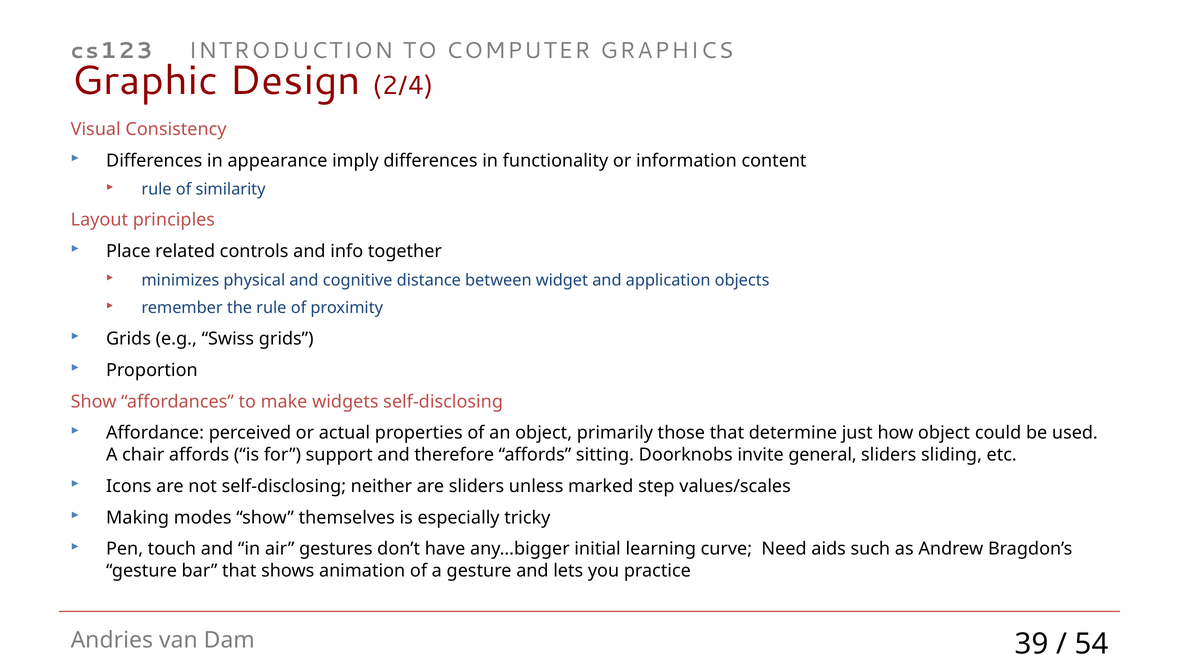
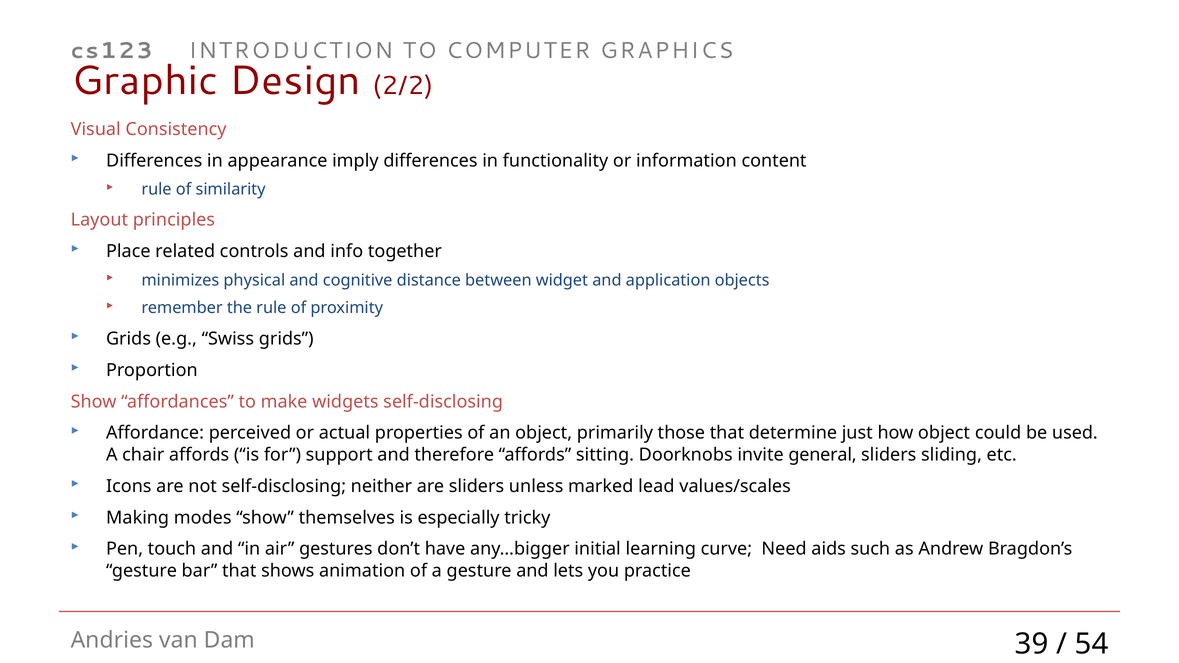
2/4: 2/4 -> 2/2
step: step -> lead
